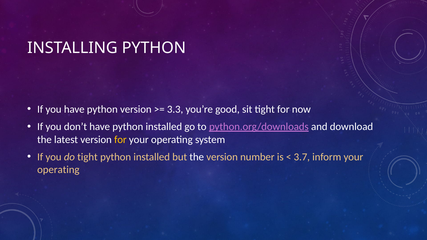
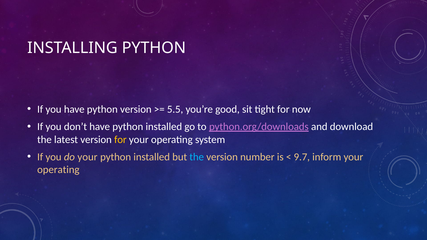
3.3: 3.3 -> 5.5
do tight: tight -> your
the at (197, 157) colour: white -> light blue
3.7: 3.7 -> 9.7
